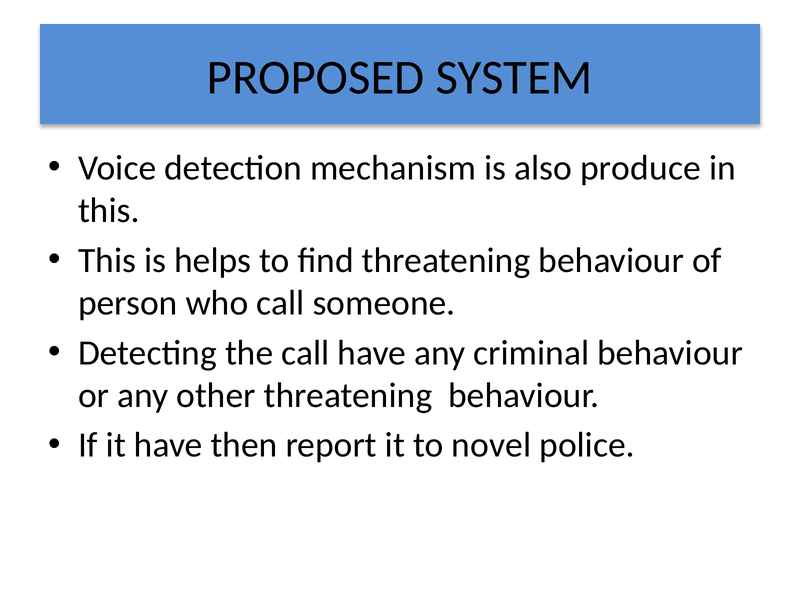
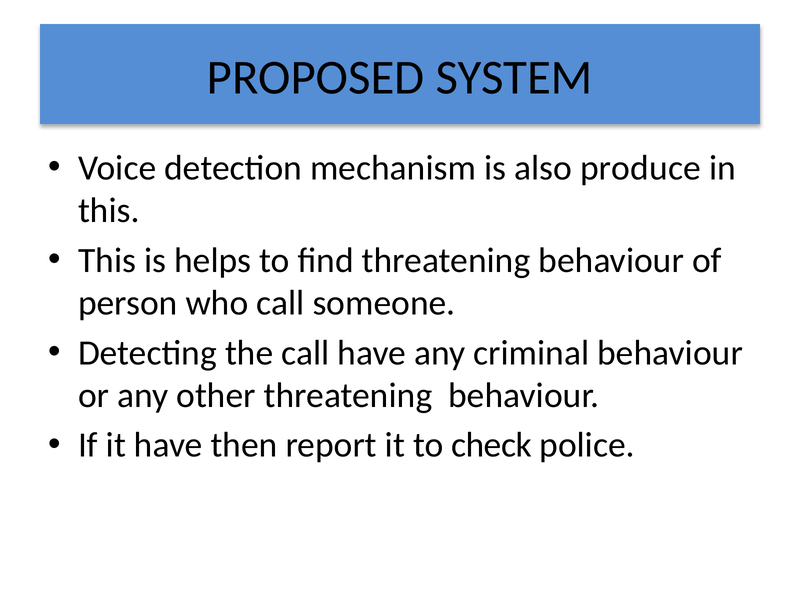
novel: novel -> check
